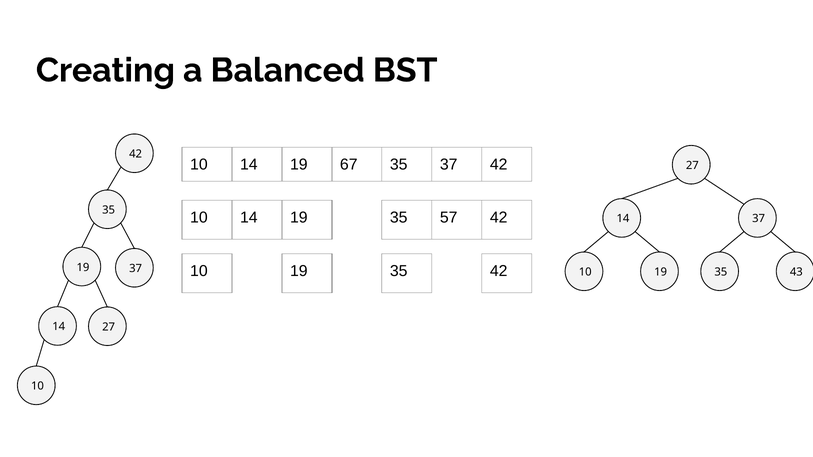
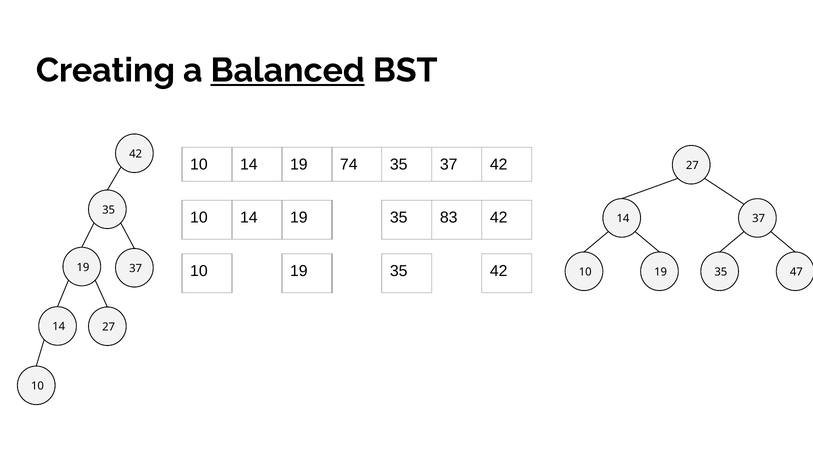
Balanced underline: none -> present
67: 67 -> 74
57: 57 -> 83
43: 43 -> 47
